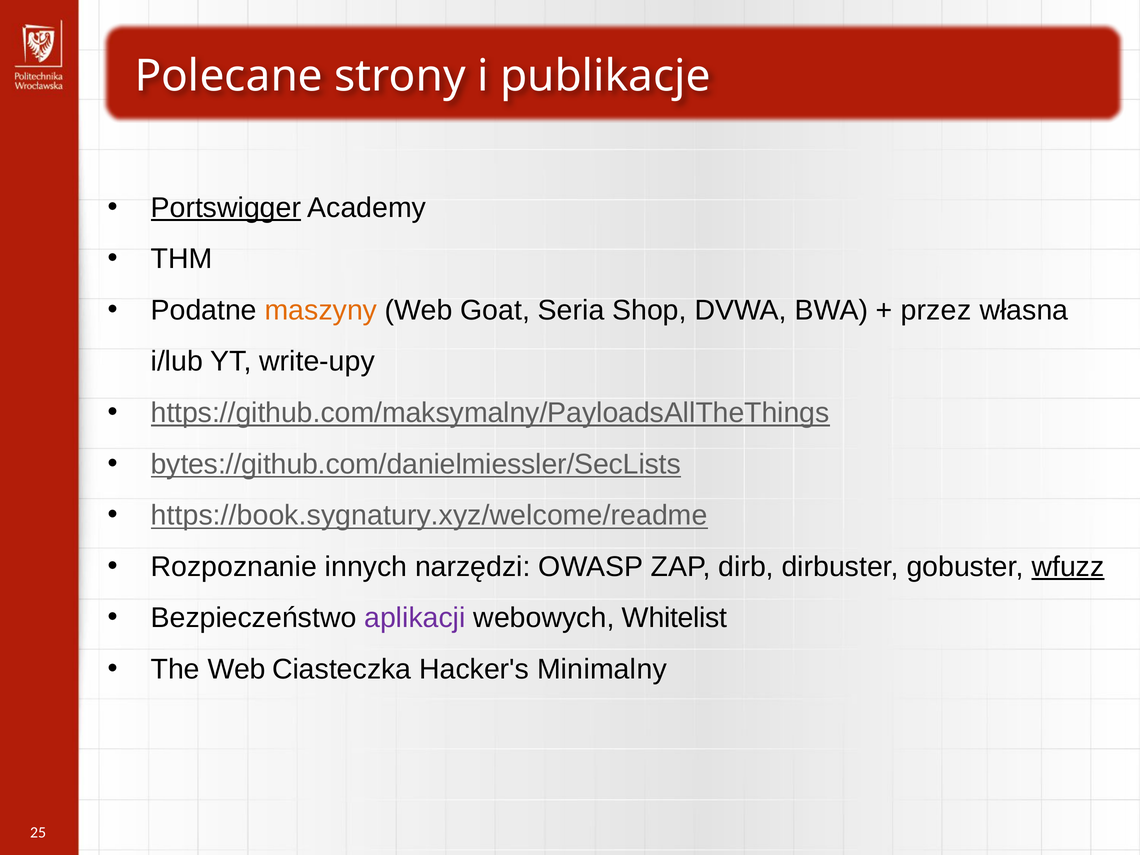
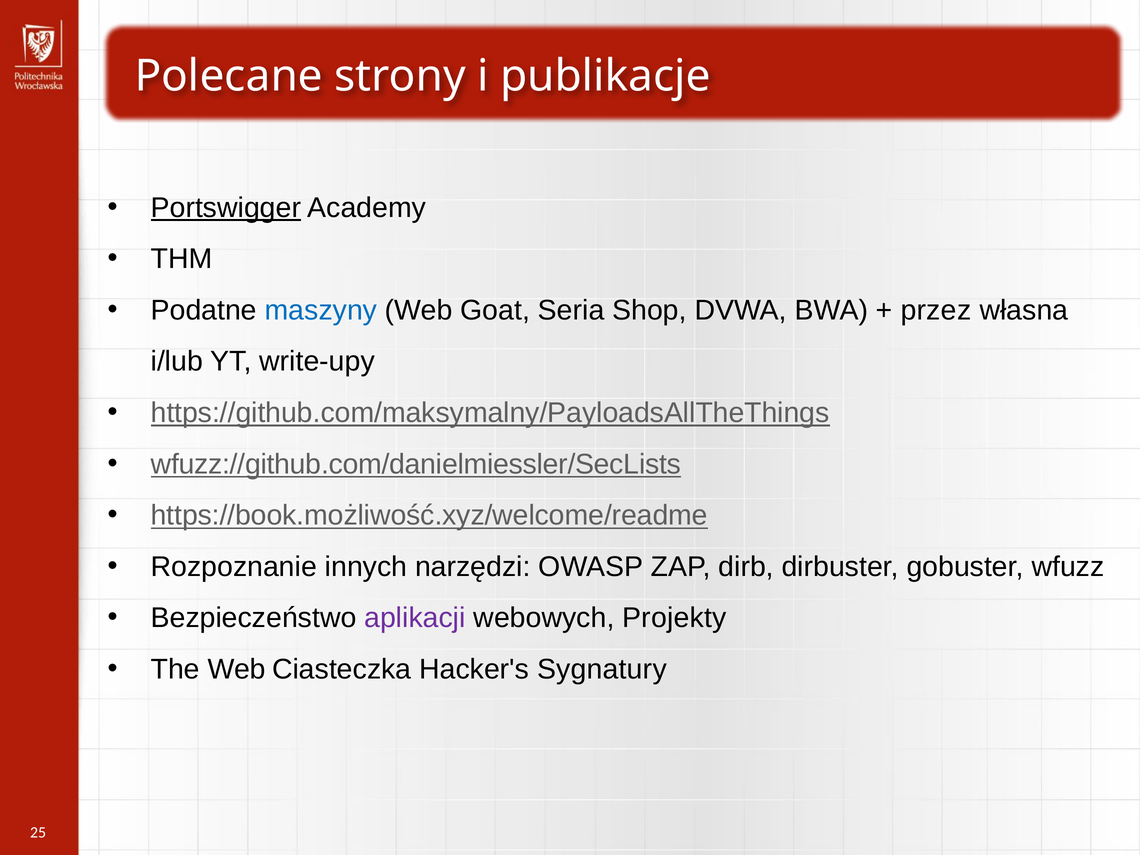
maszyny colour: orange -> blue
bytes://github.com/danielmiessler/SecLists: bytes://github.com/danielmiessler/SecLists -> wfuzz://github.com/danielmiessler/SecLists
https://book.sygnatury.xyz/welcome/readme: https://book.sygnatury.xyz/welcome/readme -> https://book.możliwość.xyz/welcome/readme
wfuzz underline: present -> none
Whitelist: Whitelist -> Projekty
Minimalny: Minimalny -> Sygnatury
